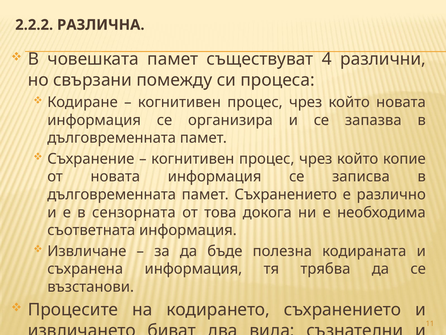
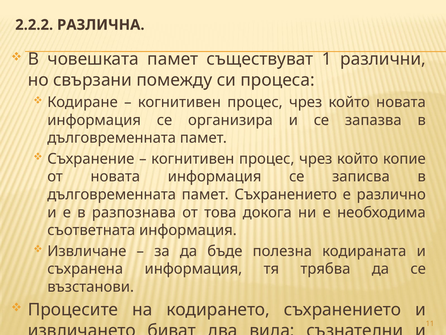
4: 4 -> 1
сензорната: сензорната -> разпознава
